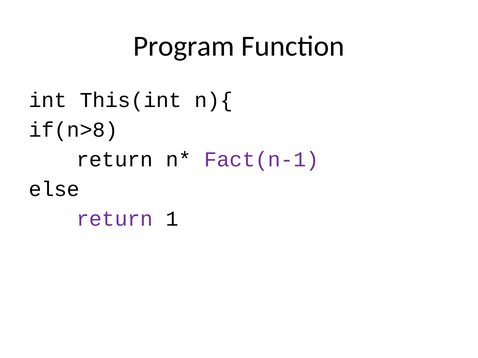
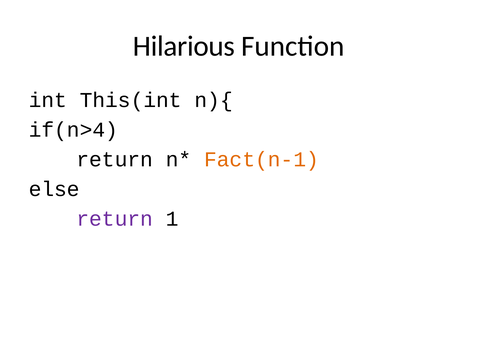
Program: Program -> Hilarious
if(n>8: if(n>8 -> if(n>4
Fact(n-1 colour: purple -> orange
